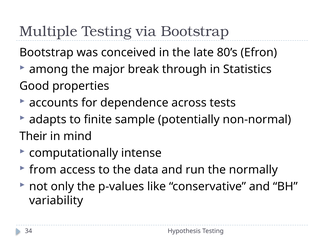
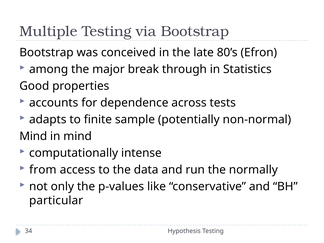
Their at (33, 136): Their -> Mind
variability: variability -> particular
